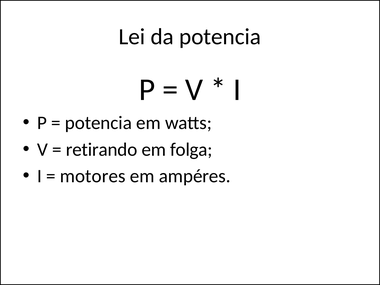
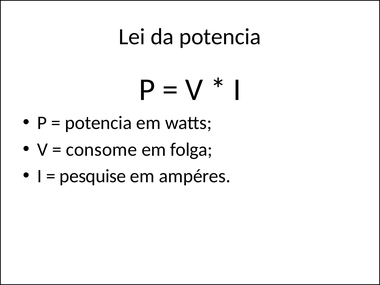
retirando: retirando -> consome
motores: motores -> pesquise
